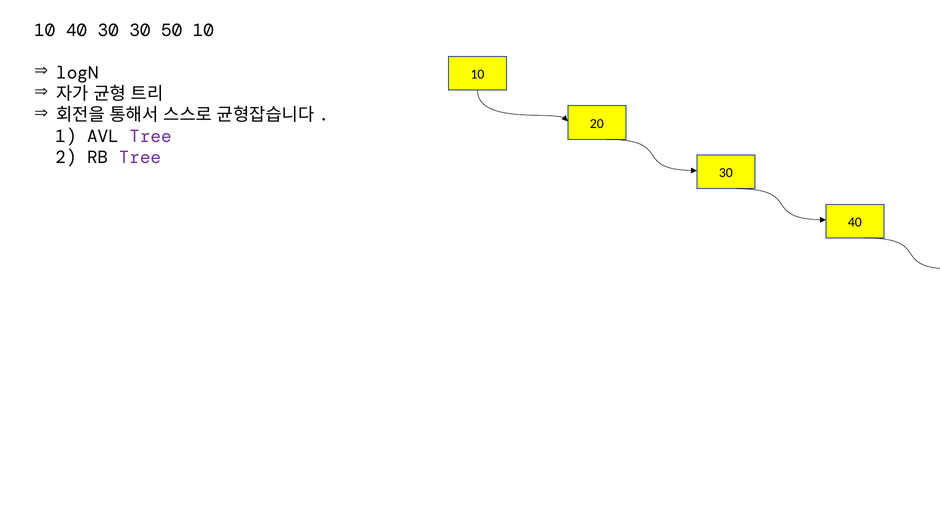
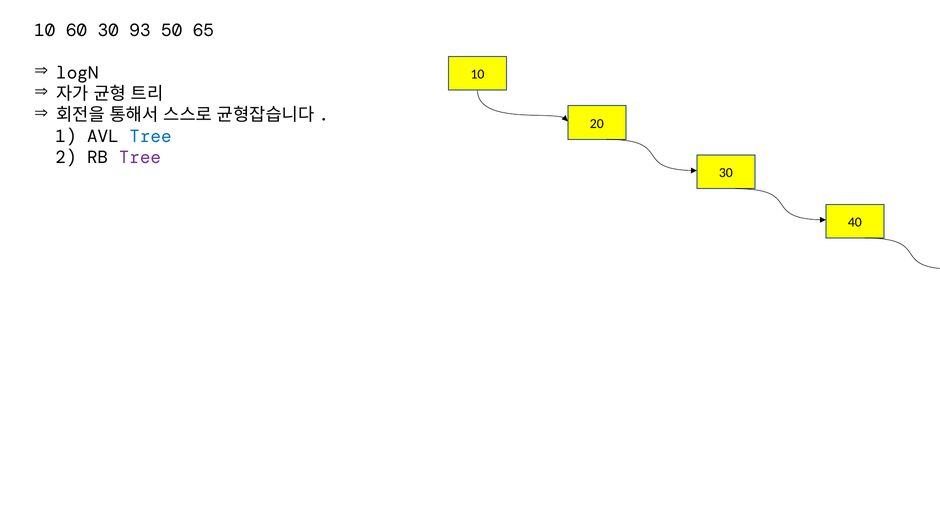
10 40: 40 -> 60
30 30: 30 -> 93
50 10: 10 -> 65
Tree at (150, 136) colour: purple -> blue
